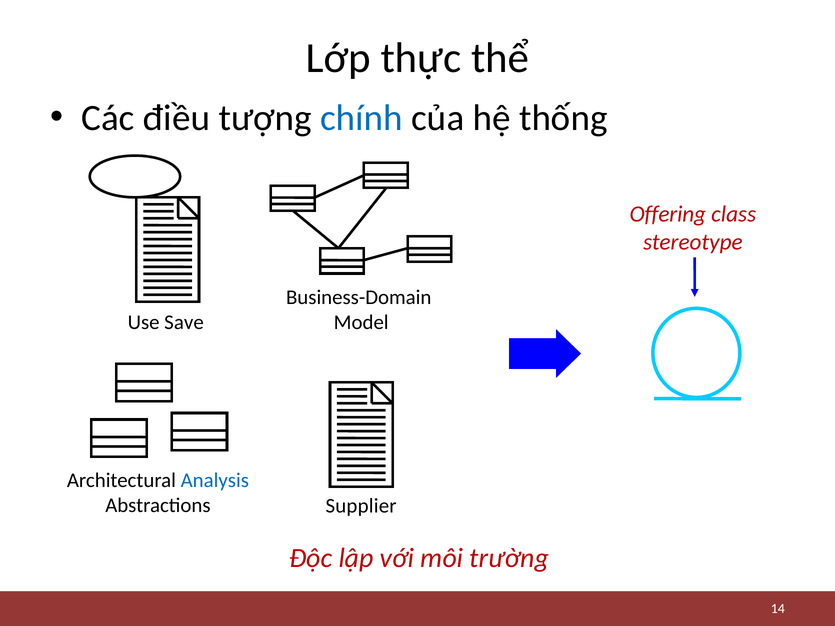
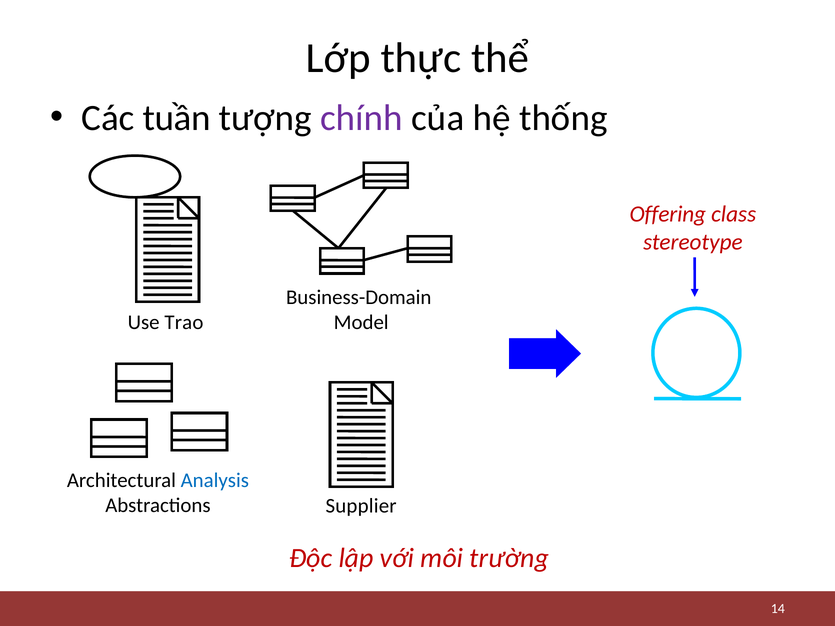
điều: điều -> tuần
chính colour: blue -> purple
Save: Save -> Trao
